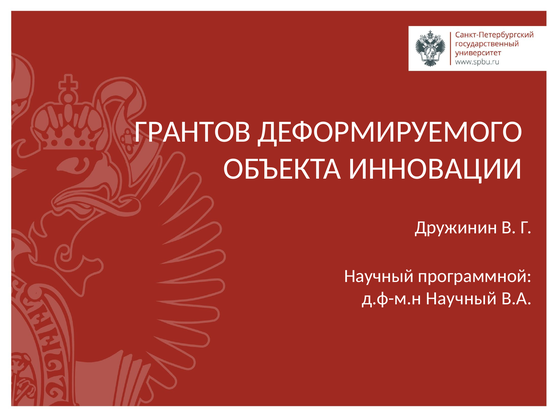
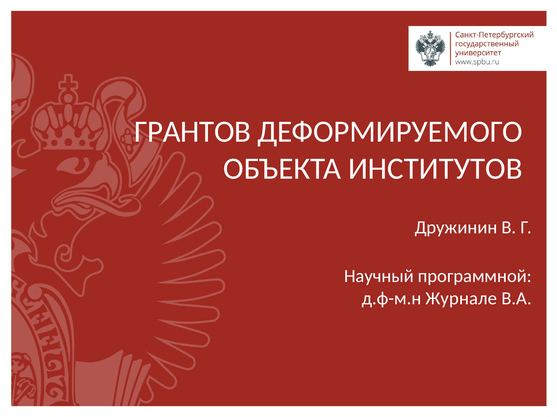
ИННОВАЦИИ: ИННОВАЦИИ -> ИНСТИТУТОВ
д.ф-м.н Научный: Научный -> Журнале
